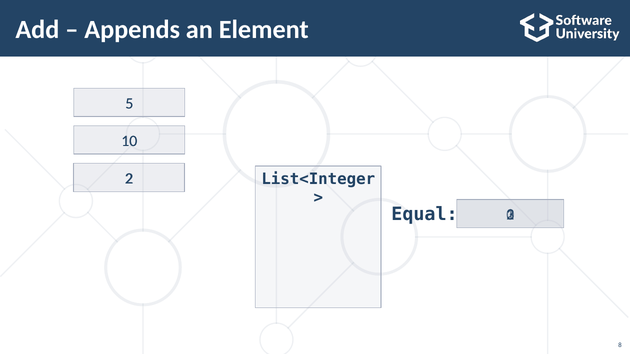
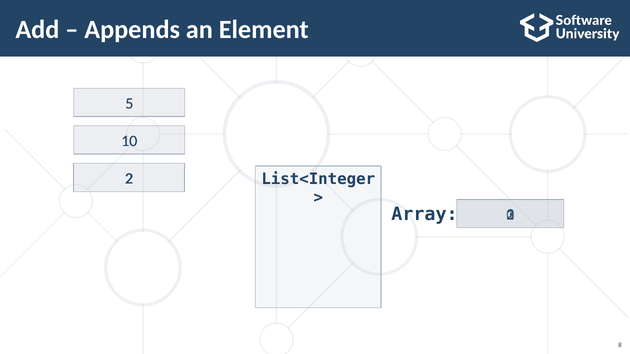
Equal: Equal -> Array
